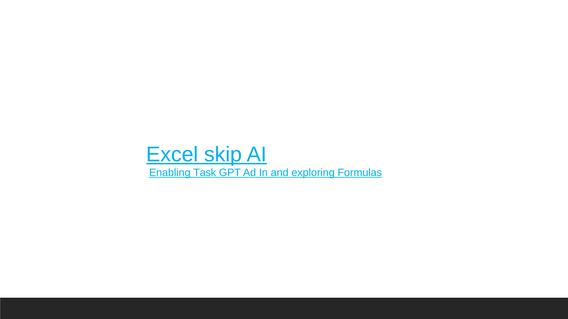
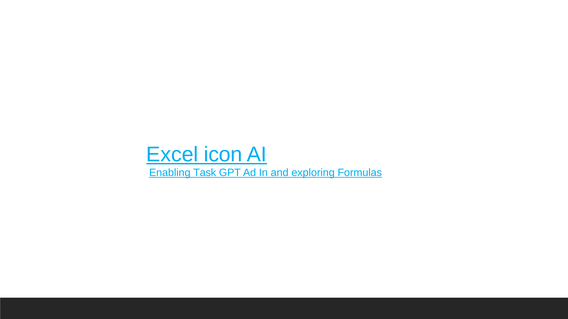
skip: skip -> icon
